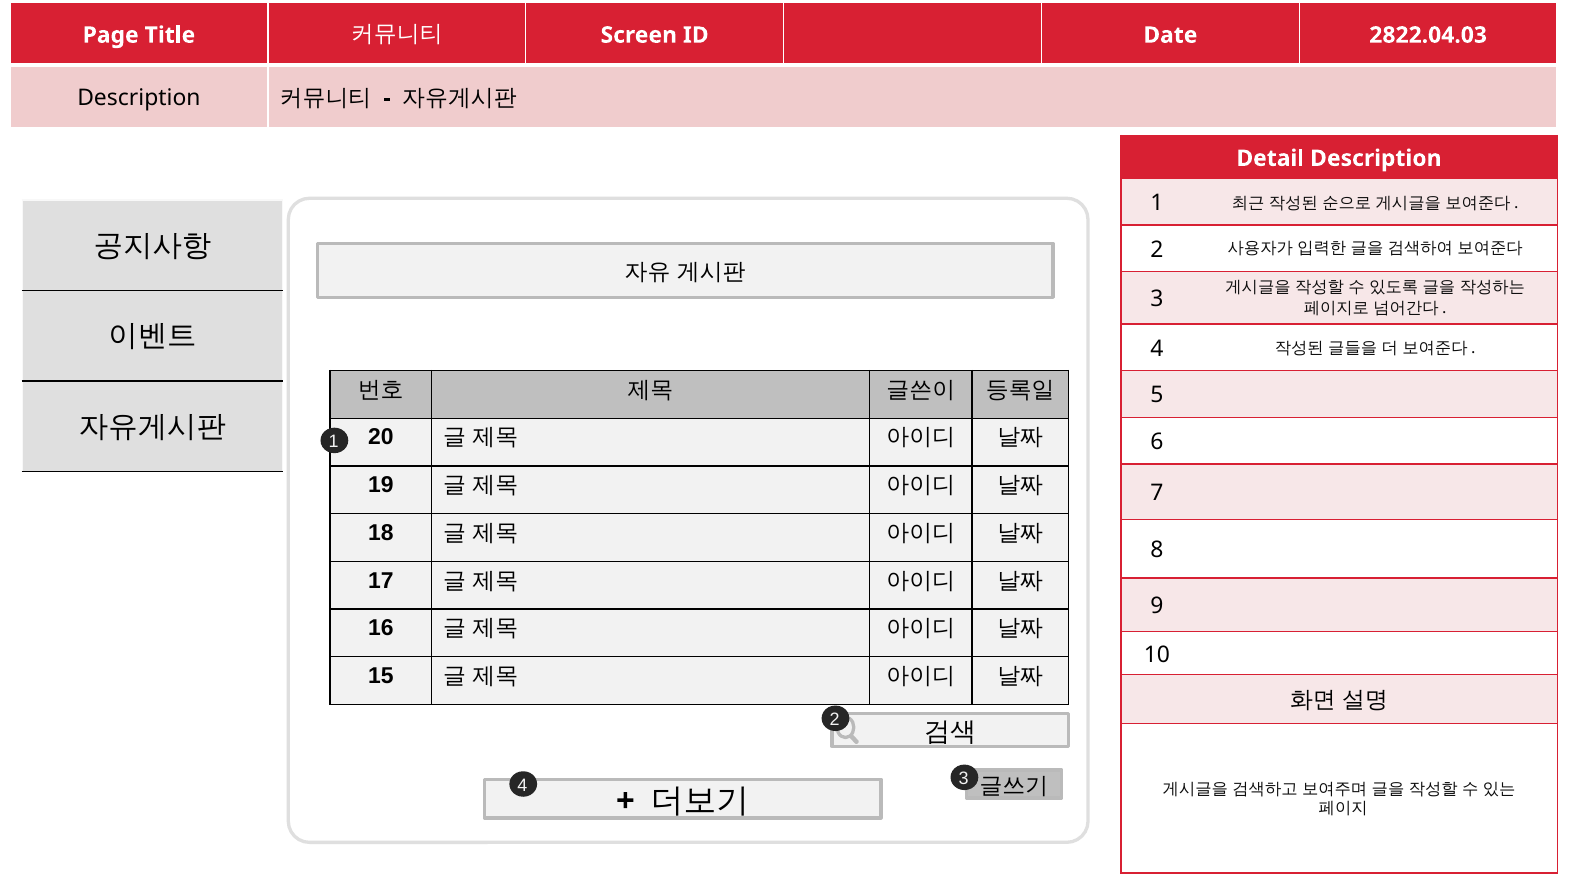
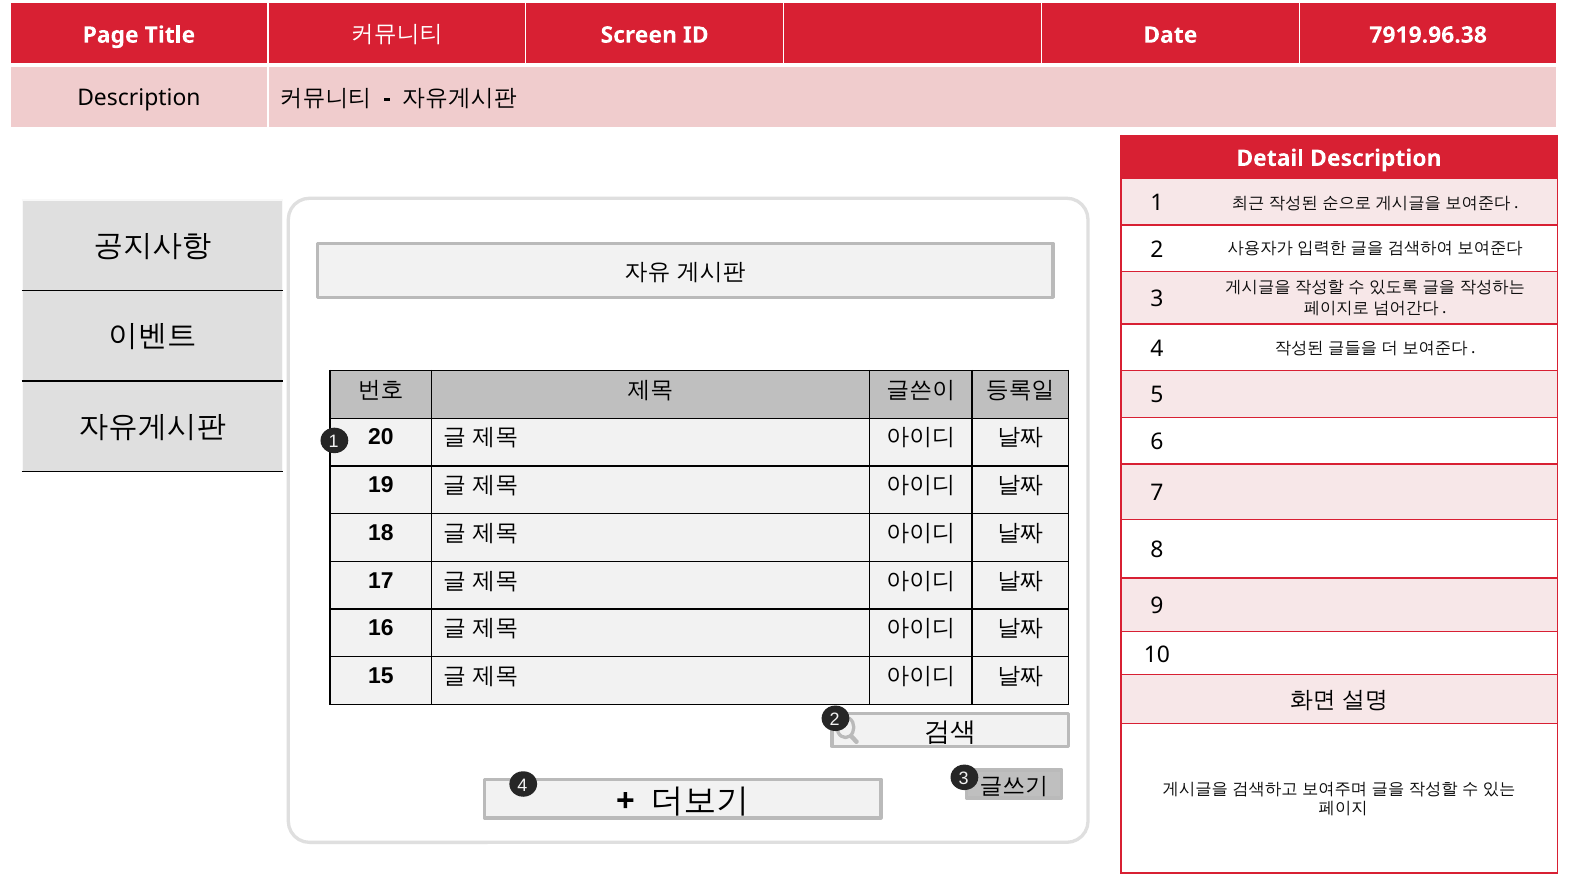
2822.04.03: 2822.04.03 -> 7919.96.38
